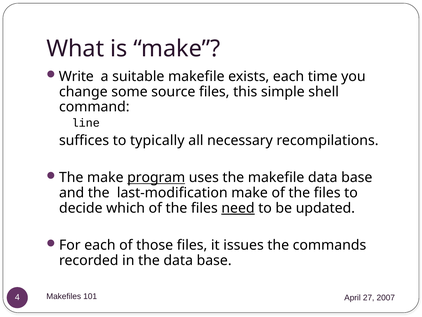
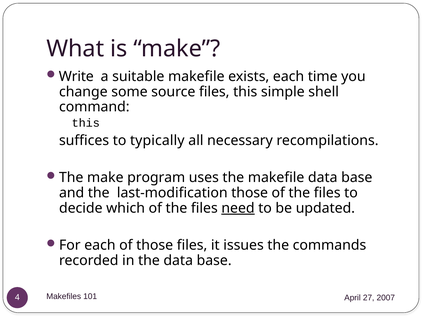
line at (86, 123): line -> this
program underline: present -> none
last-modification make: make -> those
